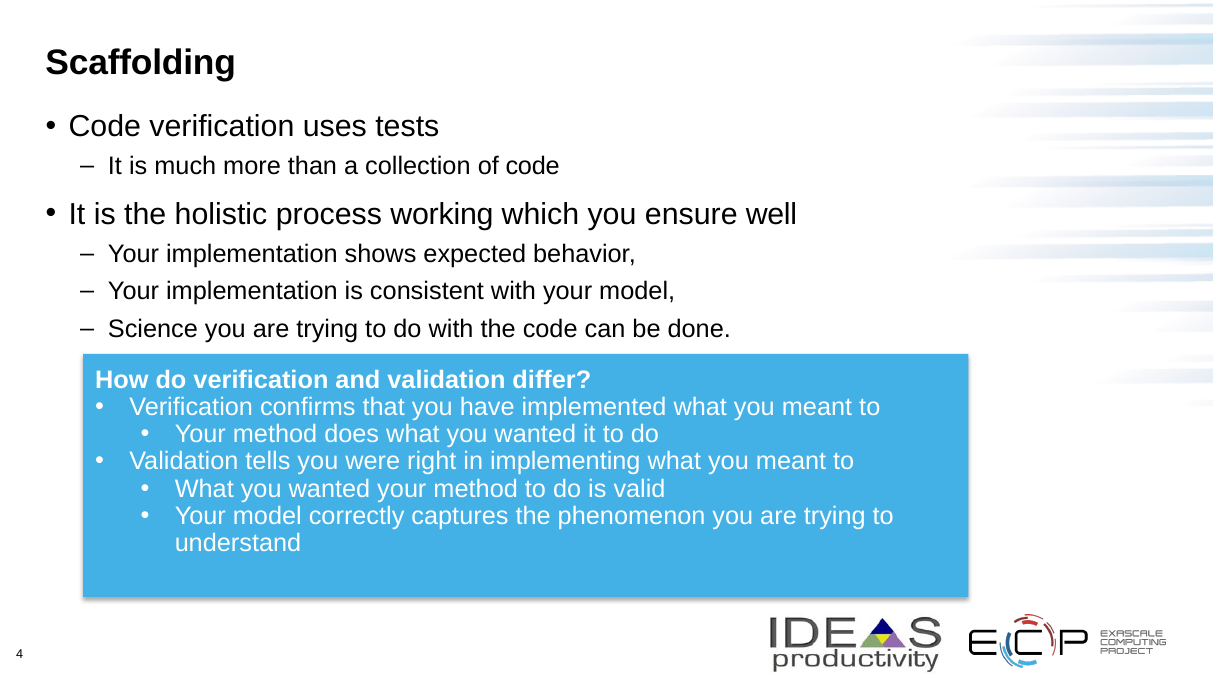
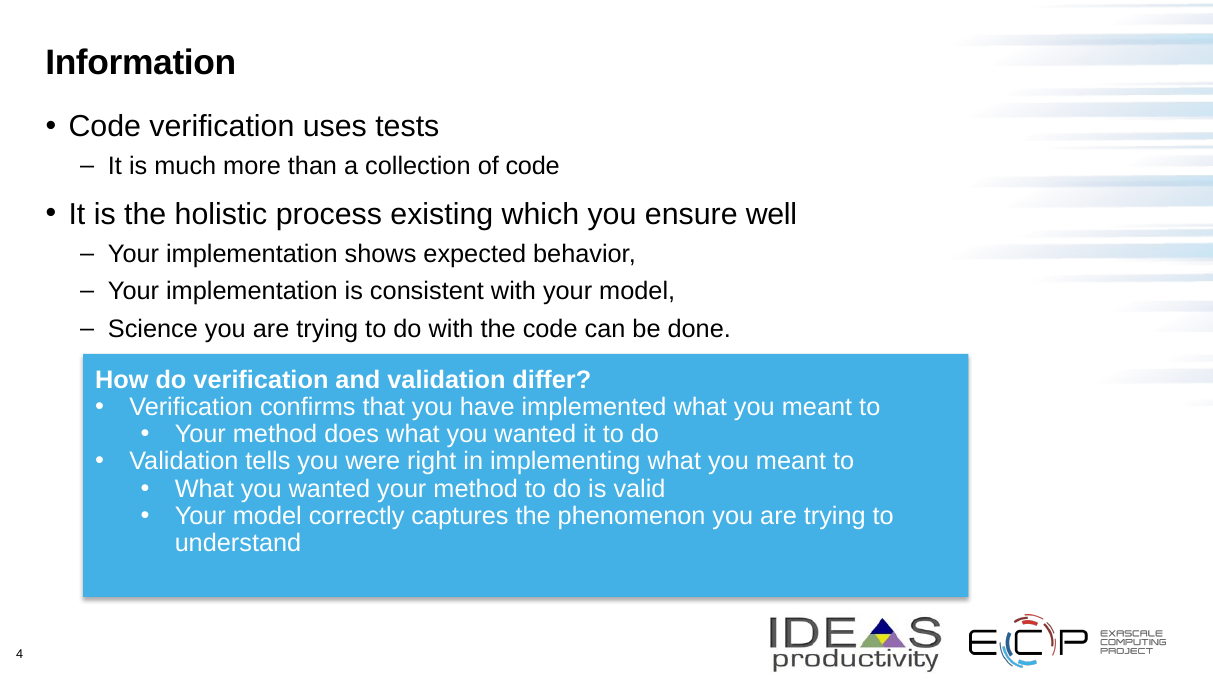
Scaffolding: Scaffolding -> Information
working: working -> existing
